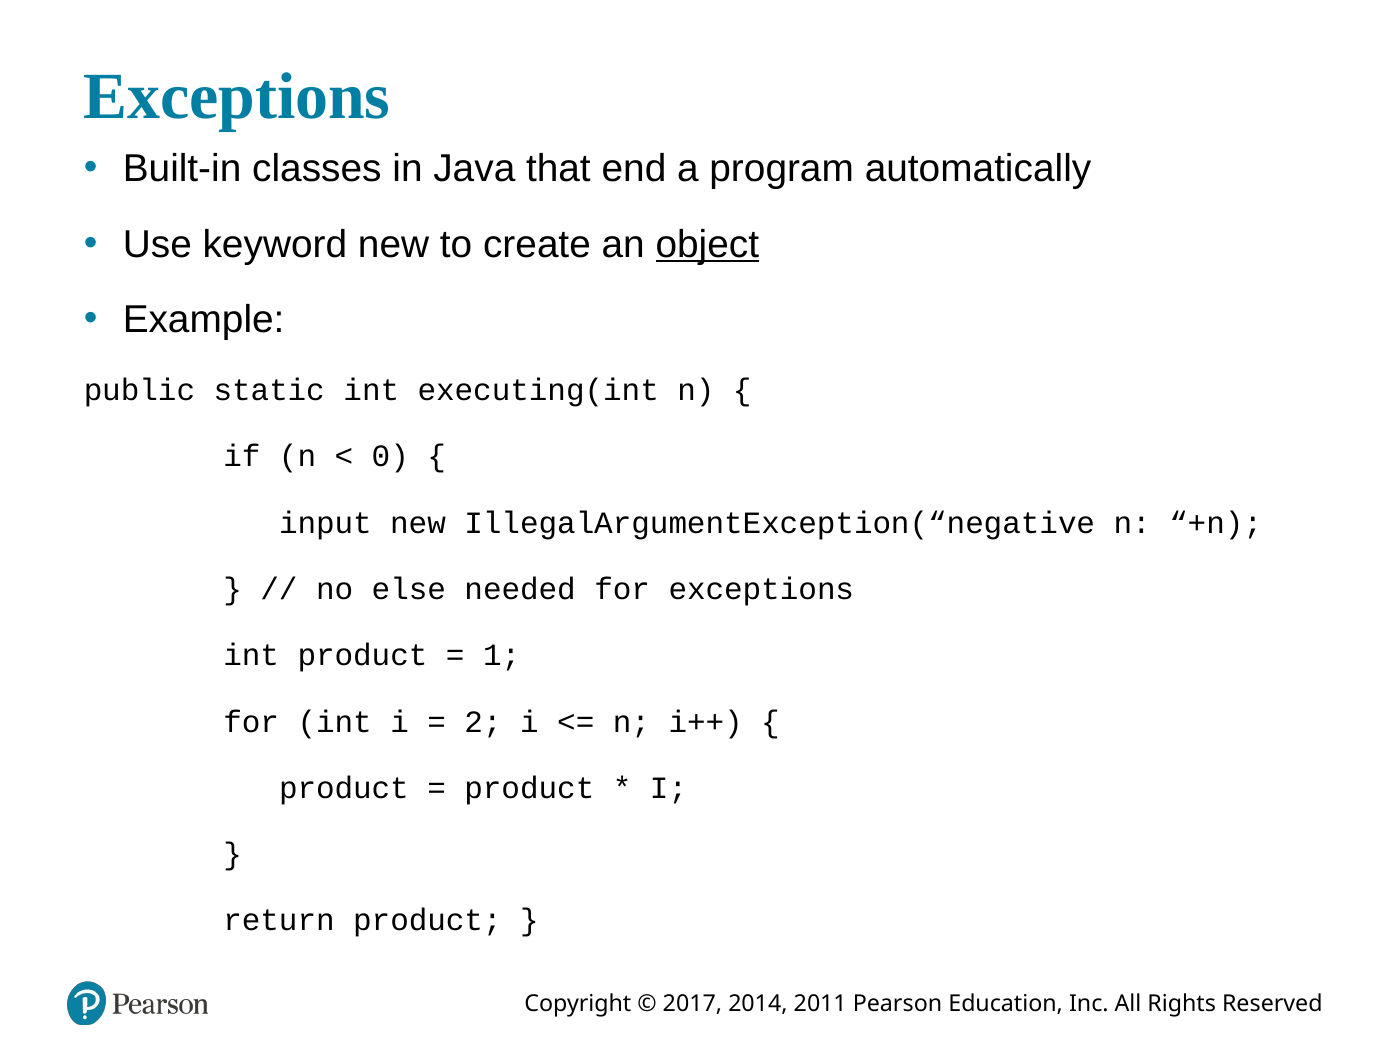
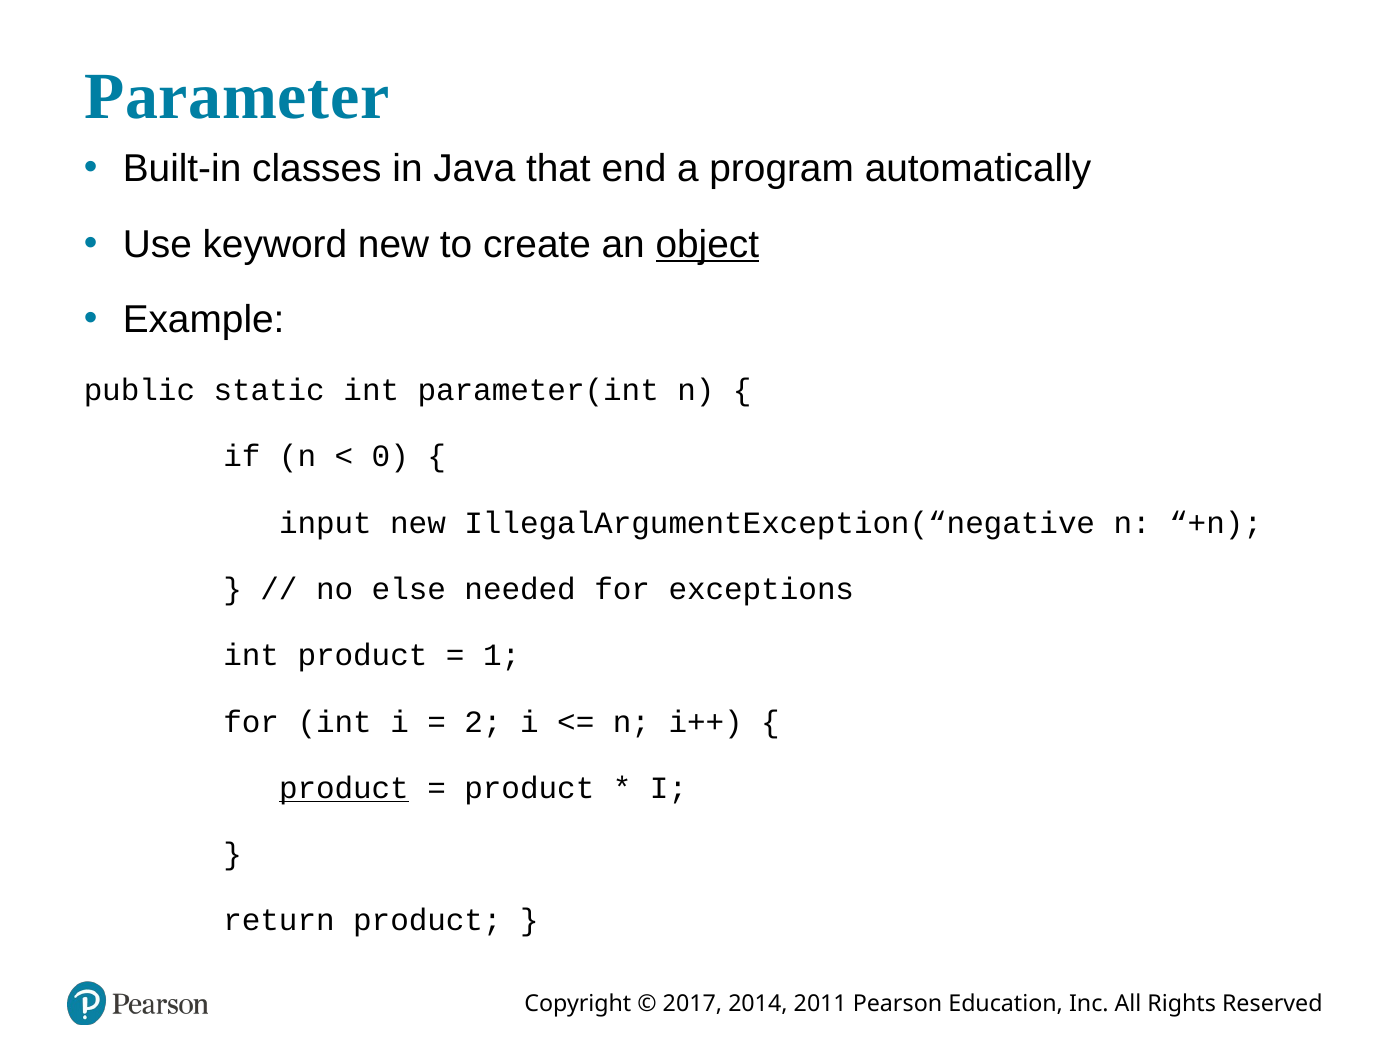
Exceptions at (237, 97): Exceptions -> Parameter
executing(int: executing(int -> parameter(int
product at (344, 788) underline: none -> present
